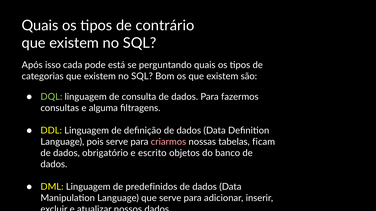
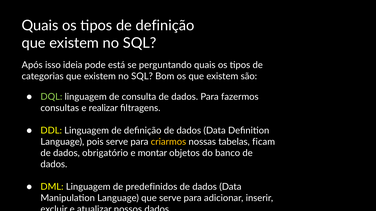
tipos de contrário: contrário -> definição
cada: cada -> ideia
alguma: alguma -> realizar
criarmos colour: pink -> yellow
escrito: escrito -> montar
